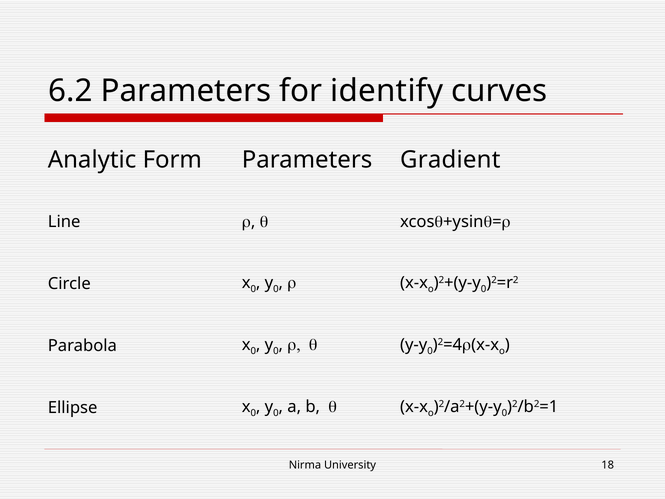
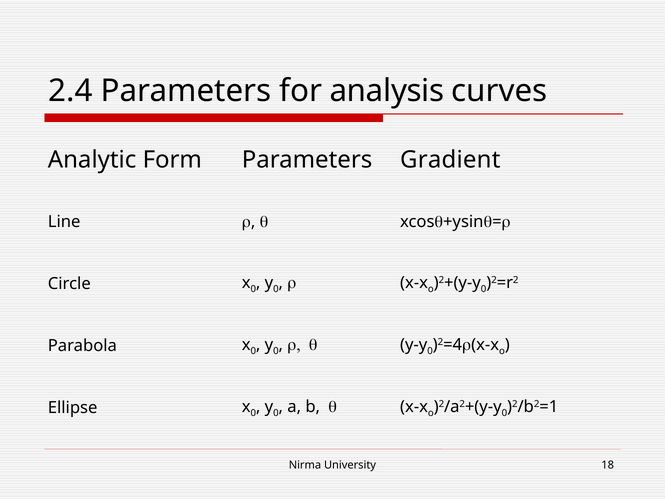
6.2: 6.2 -> 2.4
identify: identify -> analysis
